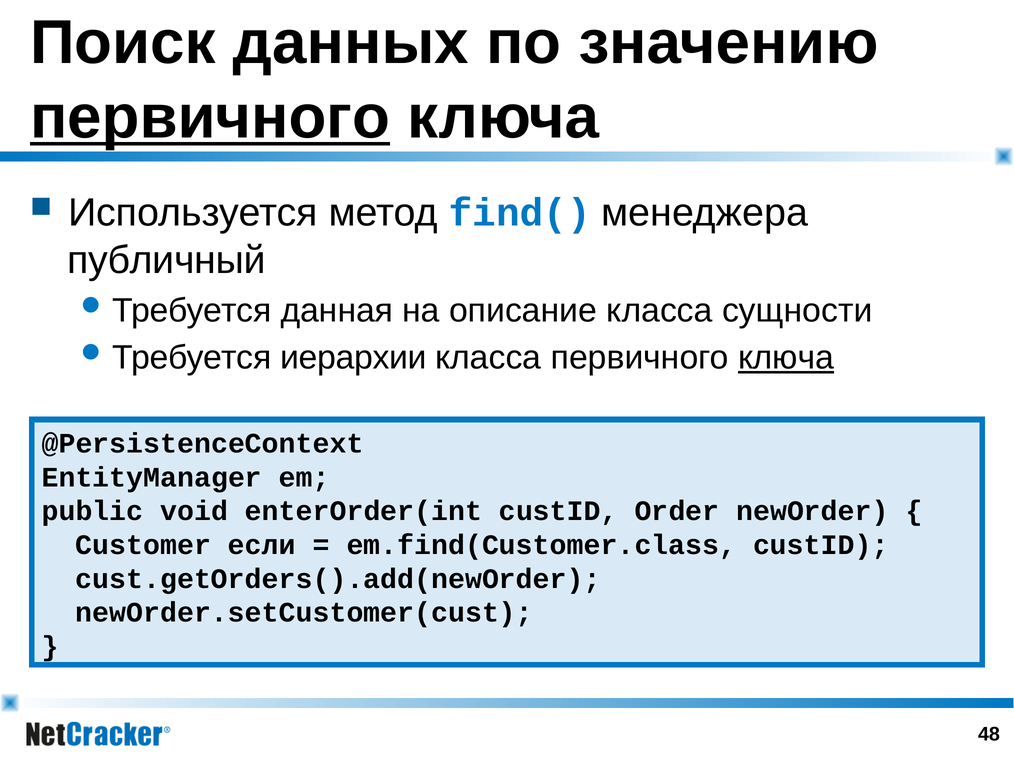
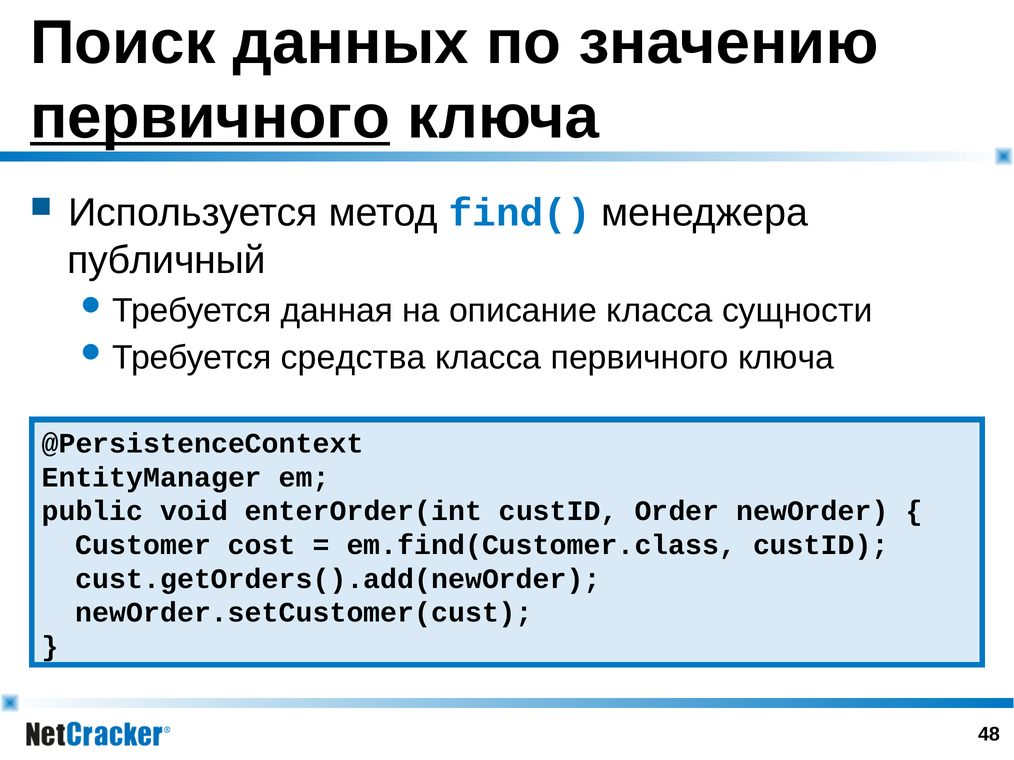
иерархии: иерархии -> средства
ключа at (786, 358) underline: present -> none
если: если -> cost
